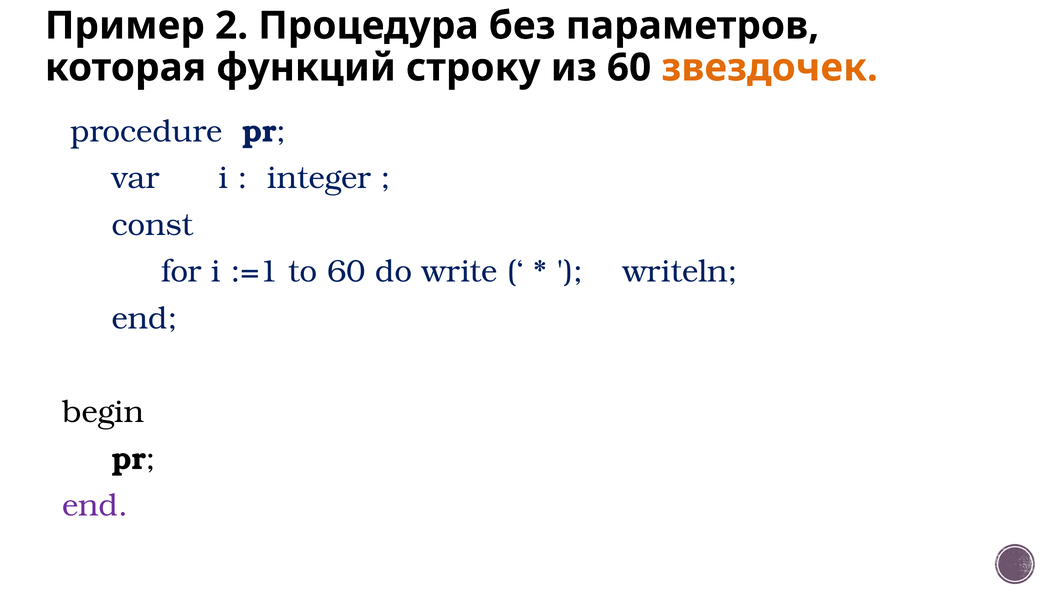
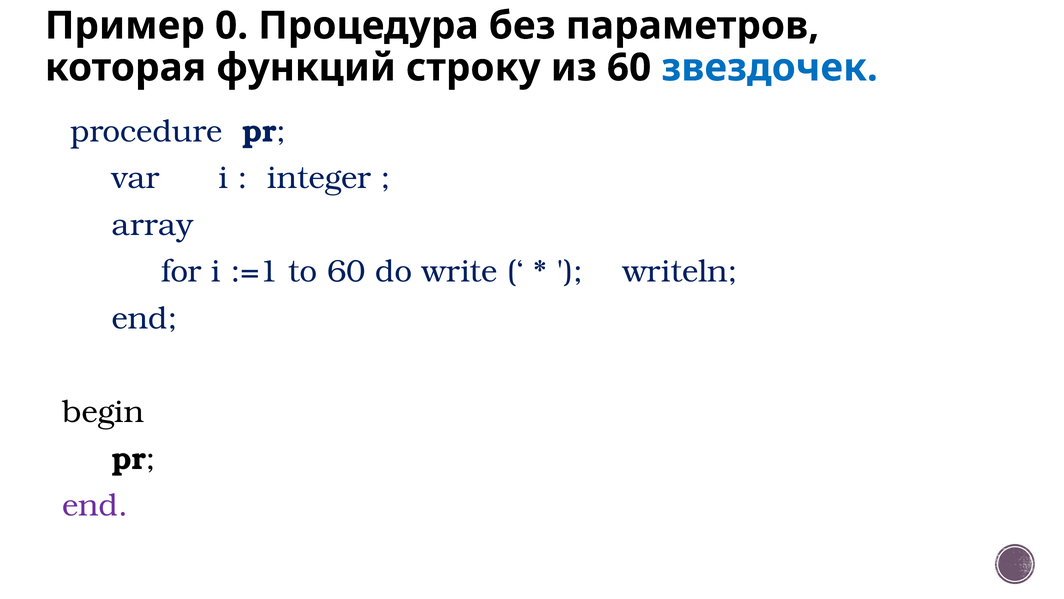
2: 2 -> 0
звездочек colour: orange -> blue
const: const -> array
